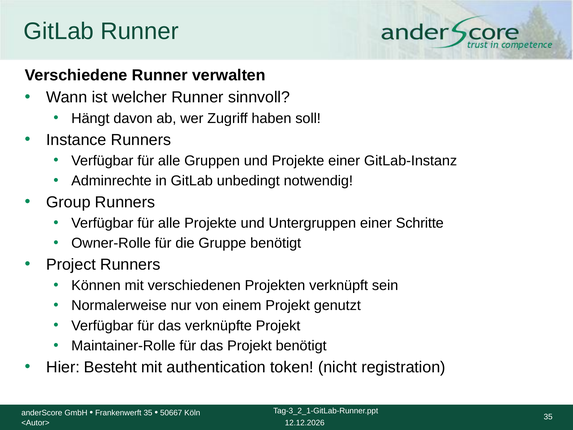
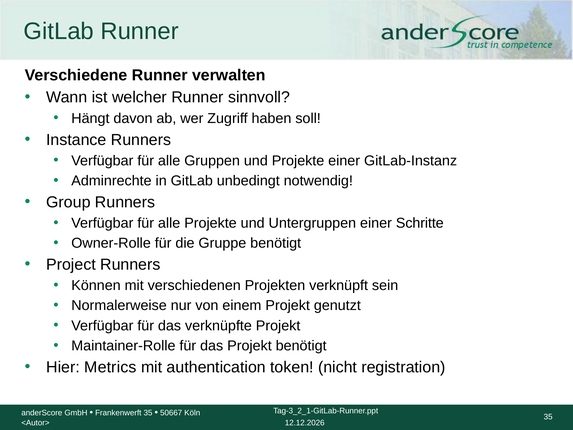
Besteht: Besteht -> Metrics
